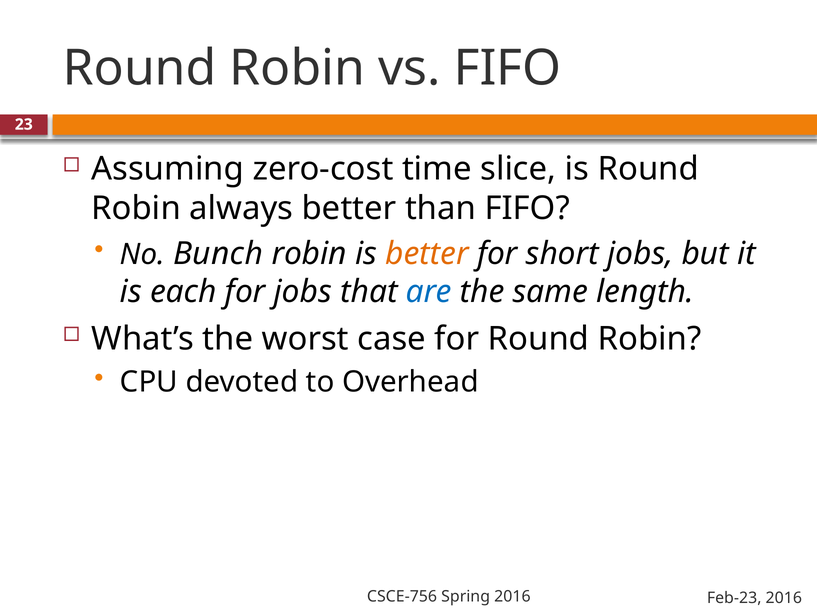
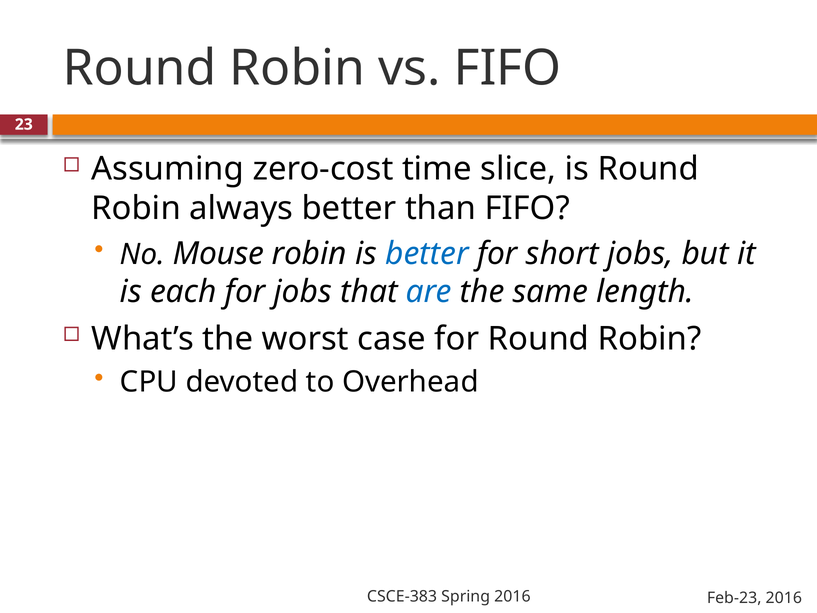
Bunch: Bunch -> Mouse
better at (427, 254) colour: orange -> blue
CSCE-756: CSCE-756 -> CSCE-383
